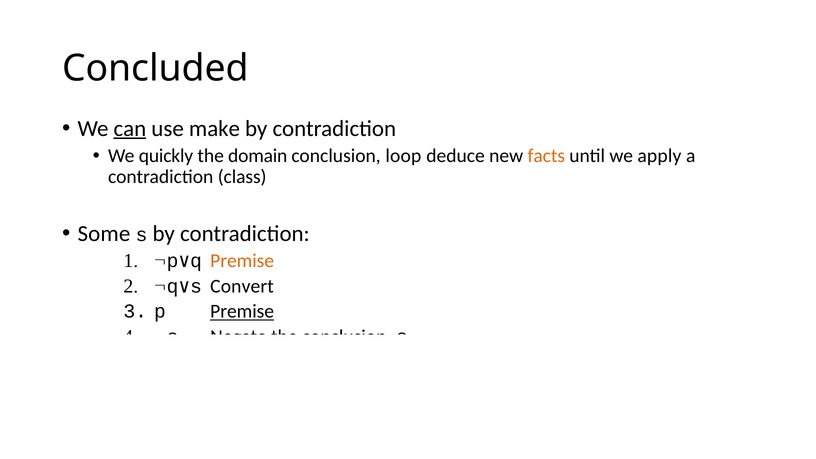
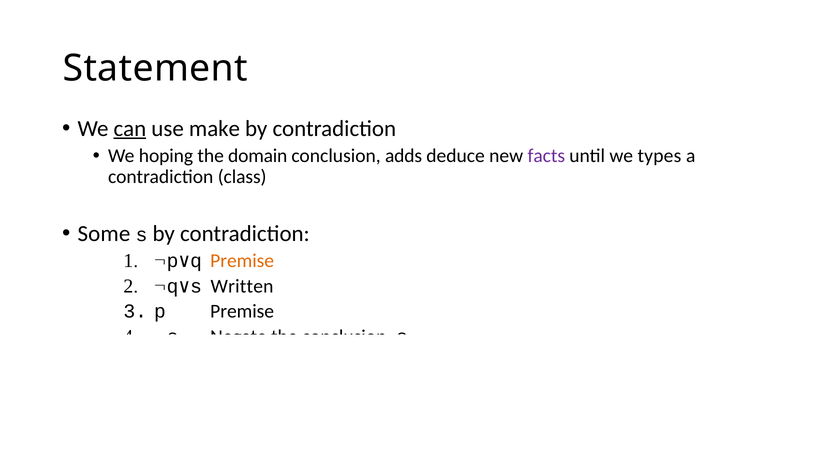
Concluded: Concluded -> Statement
quickly: quickly -> hoping
loop: loop -> adds
facts colour: orange -> purple
apply: apply -> types
Convert: Convert -> Written
Premise at (242, 311) underline: present -> none
